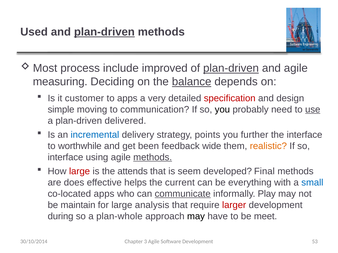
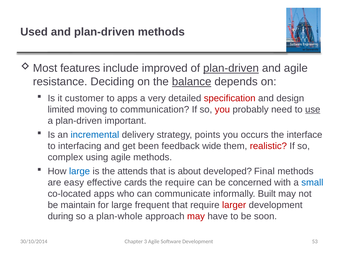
plan-driven at (104, 32) underline: present -> none
process: process -> features
measuring: measuring -> resistance
simple: simple -> limited
you at (222, 110) colour: black -> red
delivered: delivered -> important
further: further -> occurs
worthwhile: worthwhile -> interfacing
realistic colour: orange -> red
interface at (65, 158): interface -> complex
methods at (153, 158) underline: present -> none
large at (80, 172) colour: red -> blue
seem: seem -> about
does: does -> easy
helps: helps -> cards
the current: current -> require
everything: everything -> concerned
communicate underline: present -> none
Play: Play -> Built
analysis: analysis -> frequent
may at (196, 217) colour: black -> red
meet: meet -> soon
